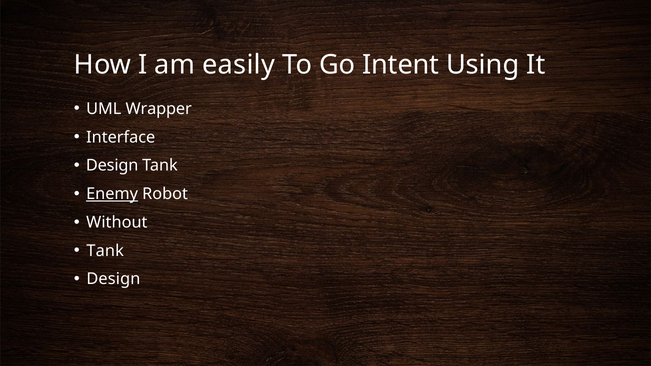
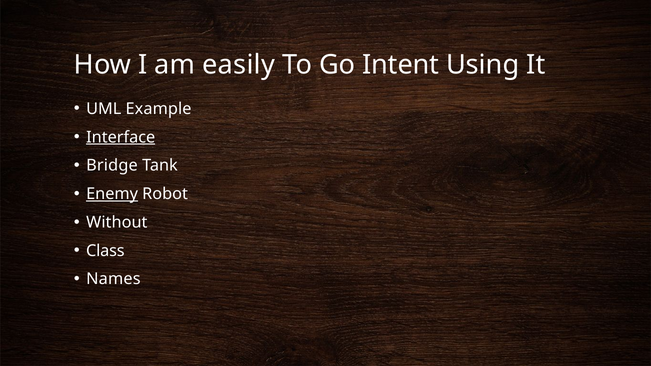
Wrapper: Wrapper -> Example
Interface underline: none -> present
Design at (112, 166): Design -> Bridge
Tank at (105, 251): Tank -> Class
Design at (113, 279): Design -> Names
